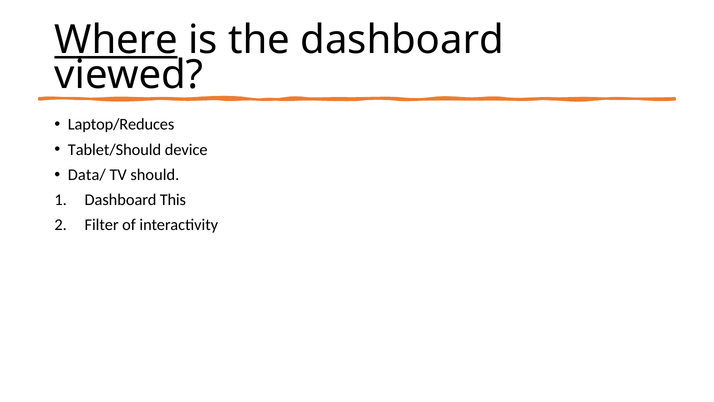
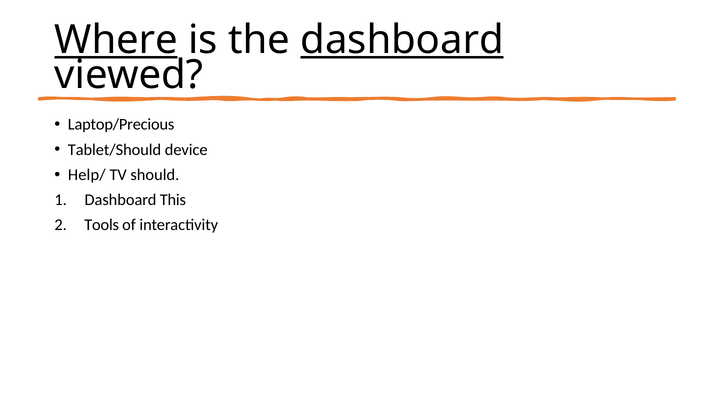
dashboard at (402, 40) underline: none -> present
Laptop/Reduces: Laptop/Reduces -> Laptop/Precious
Data/: Data/ -> Help/
Filter: Filter -> Tools
